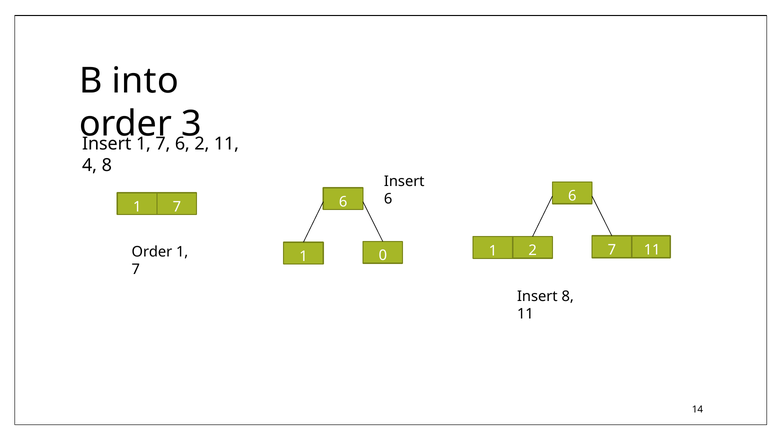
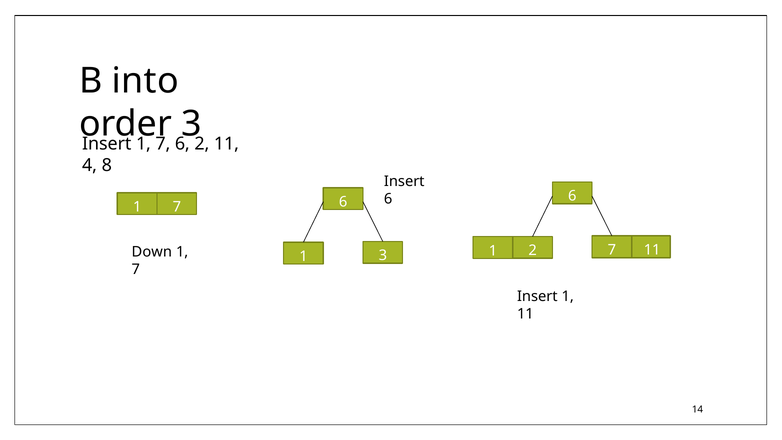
Order at (152, 252): Order -> Down
1 0: 0 -> 3
8 at (568, 296): 8 -> 1
